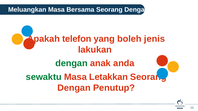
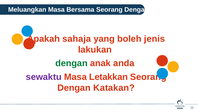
telefon: telefon -> sahaja
sewaktu colour: green -> purple
Penutup: Penutup -> Katakan
